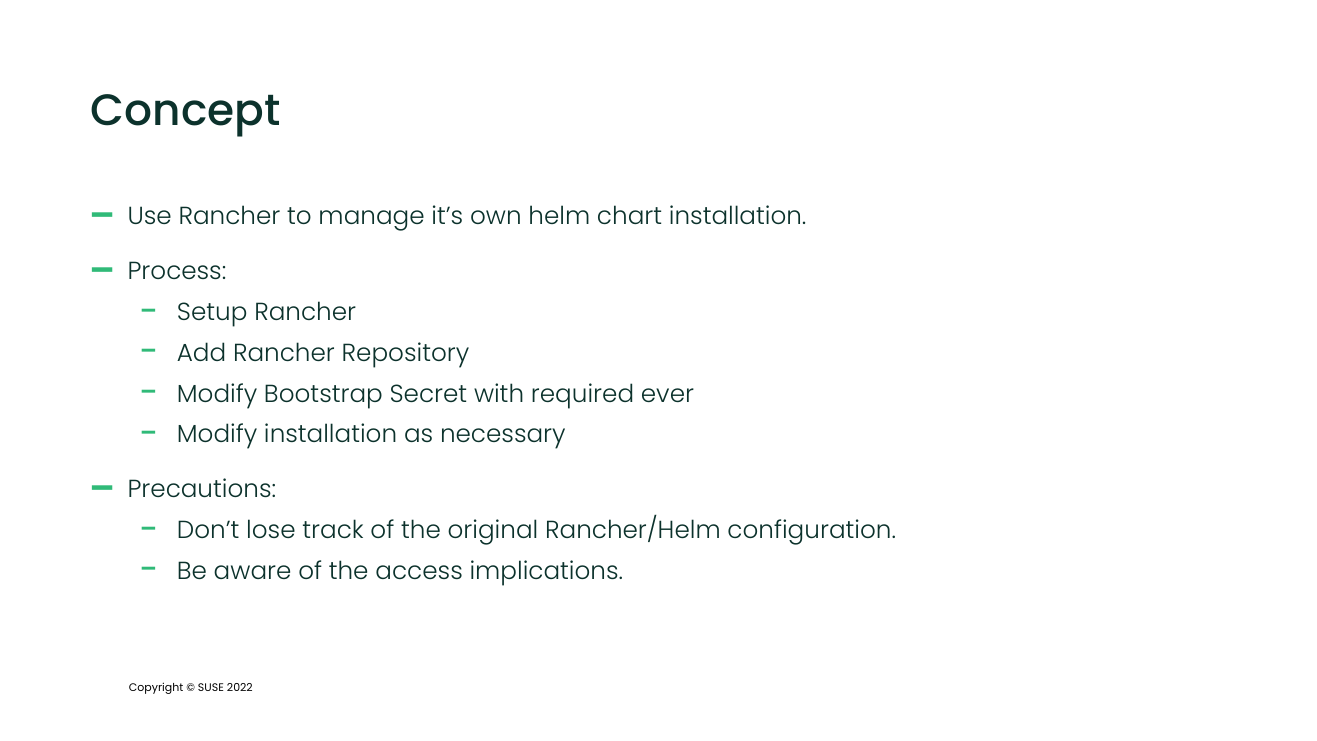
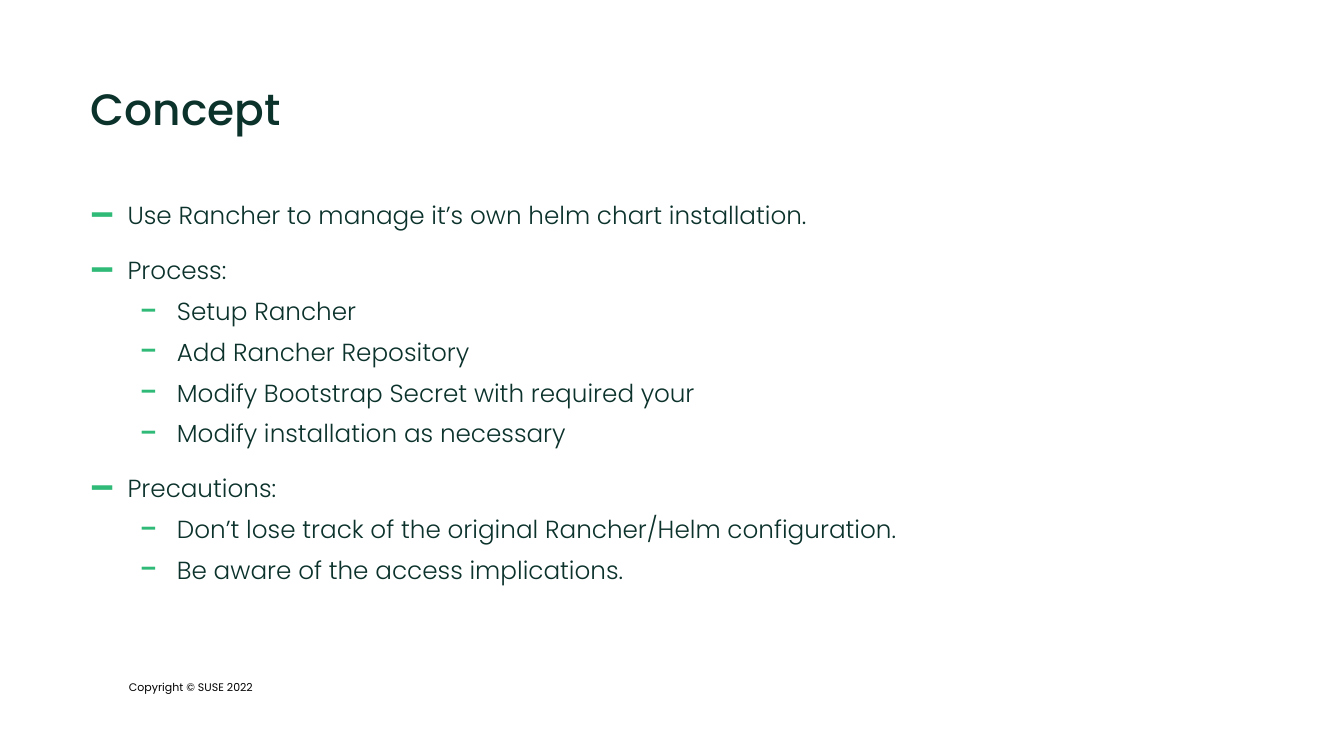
ever: ever -> your
